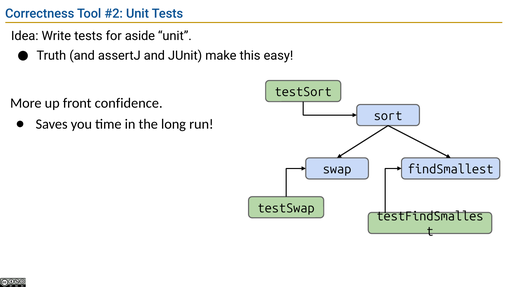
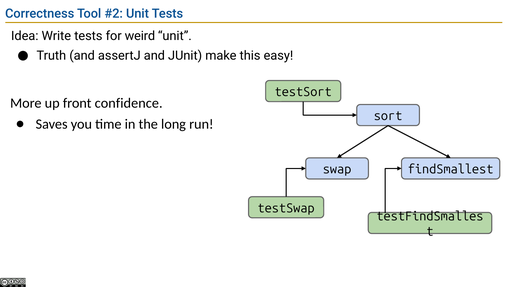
aside: aside -> weird
